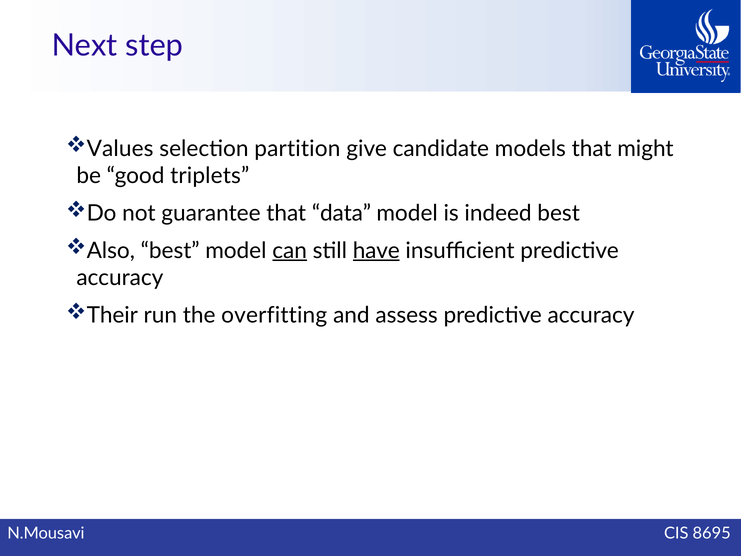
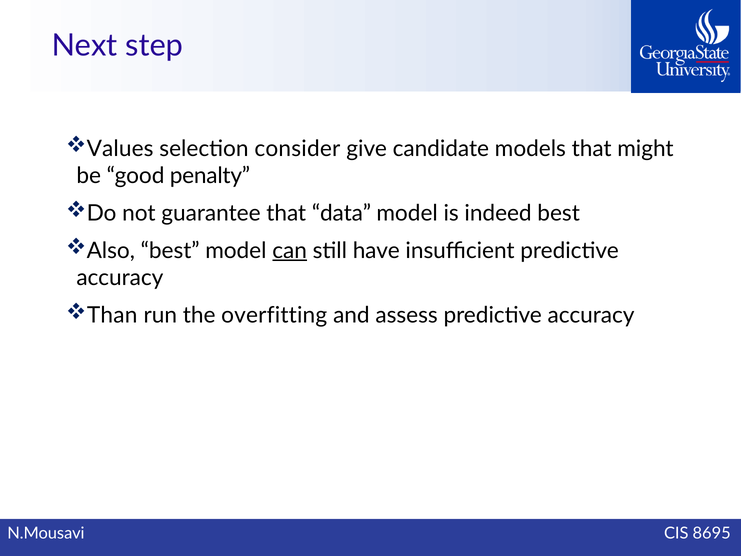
partition: partition -> consider
triplets: triplets -> penalty
have underline: present -> none
Their: Their -> Than
